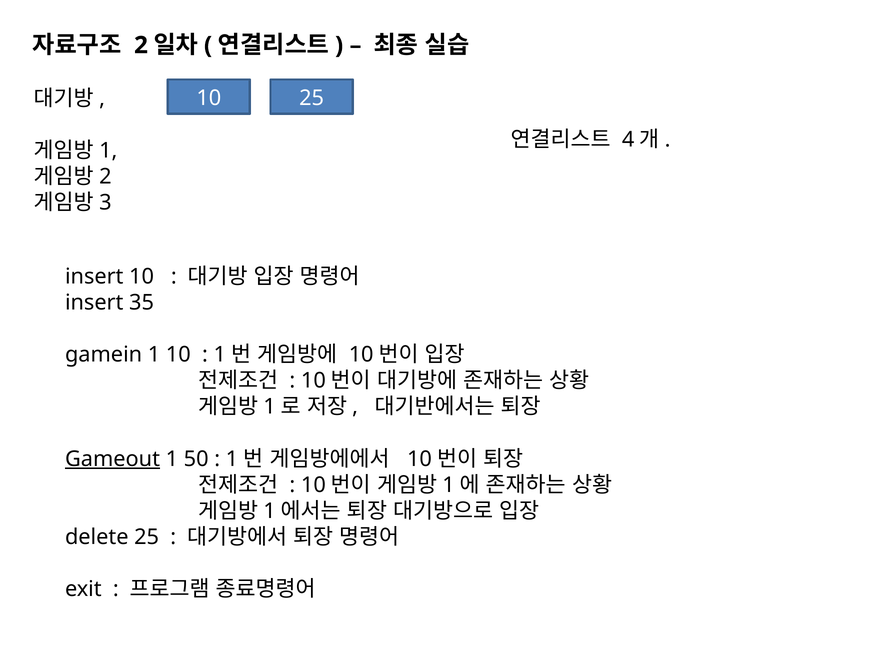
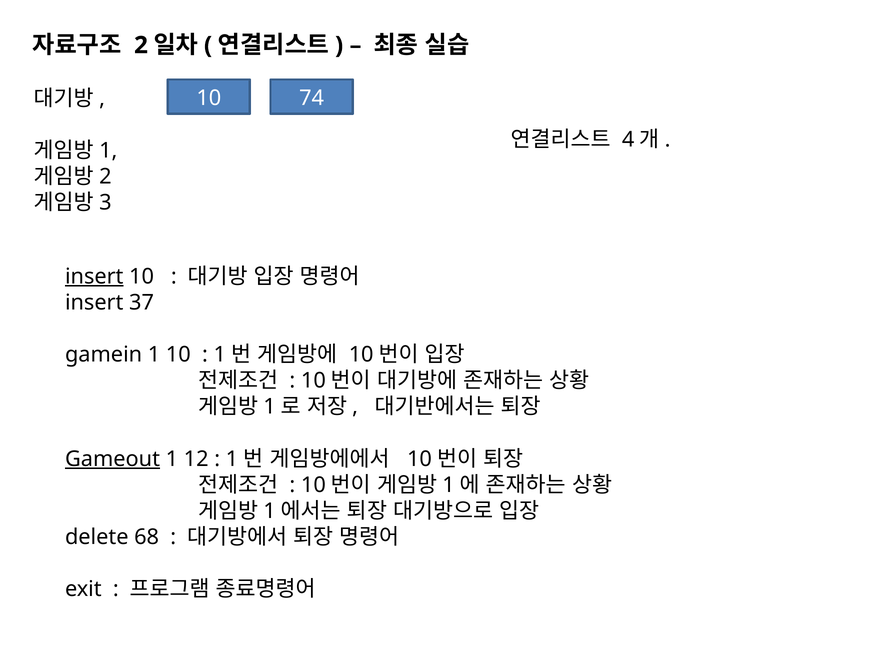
10 25: 25 -> 74
insert at (94, 277) underline: none -> present
35: 35 -> 37
50: 50 -> 12
delete 25: 25 -> 68
